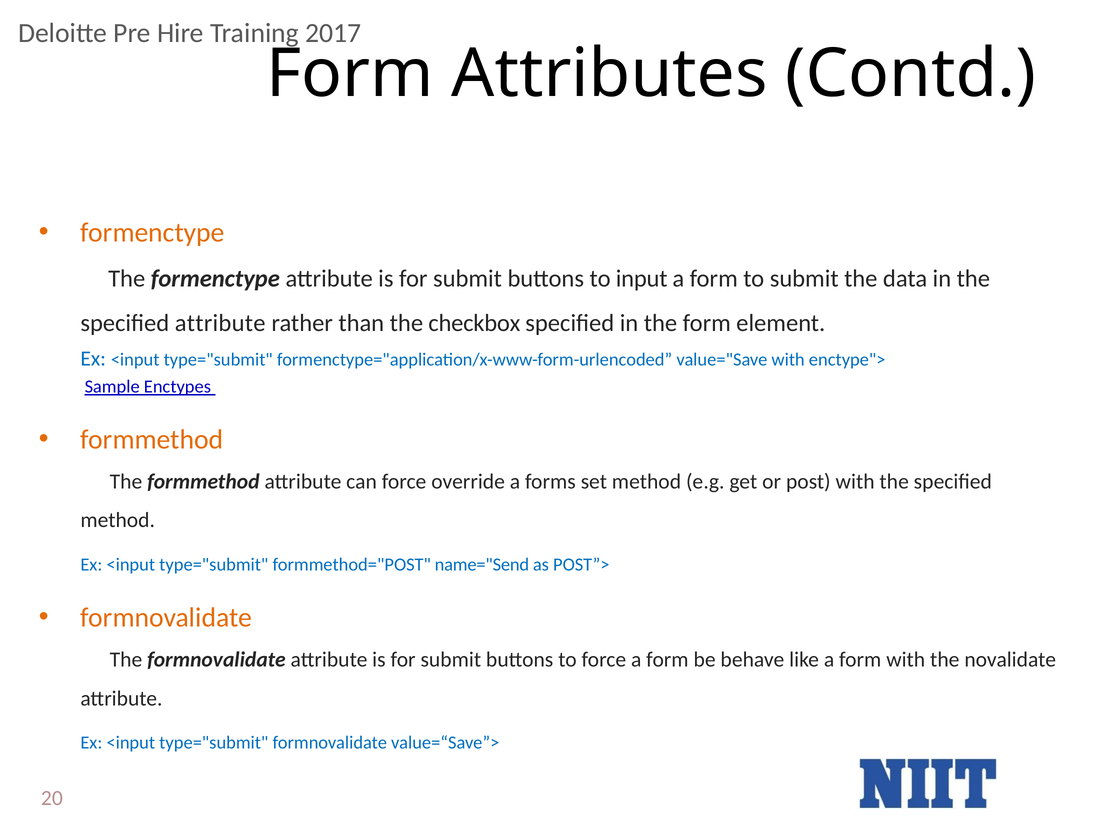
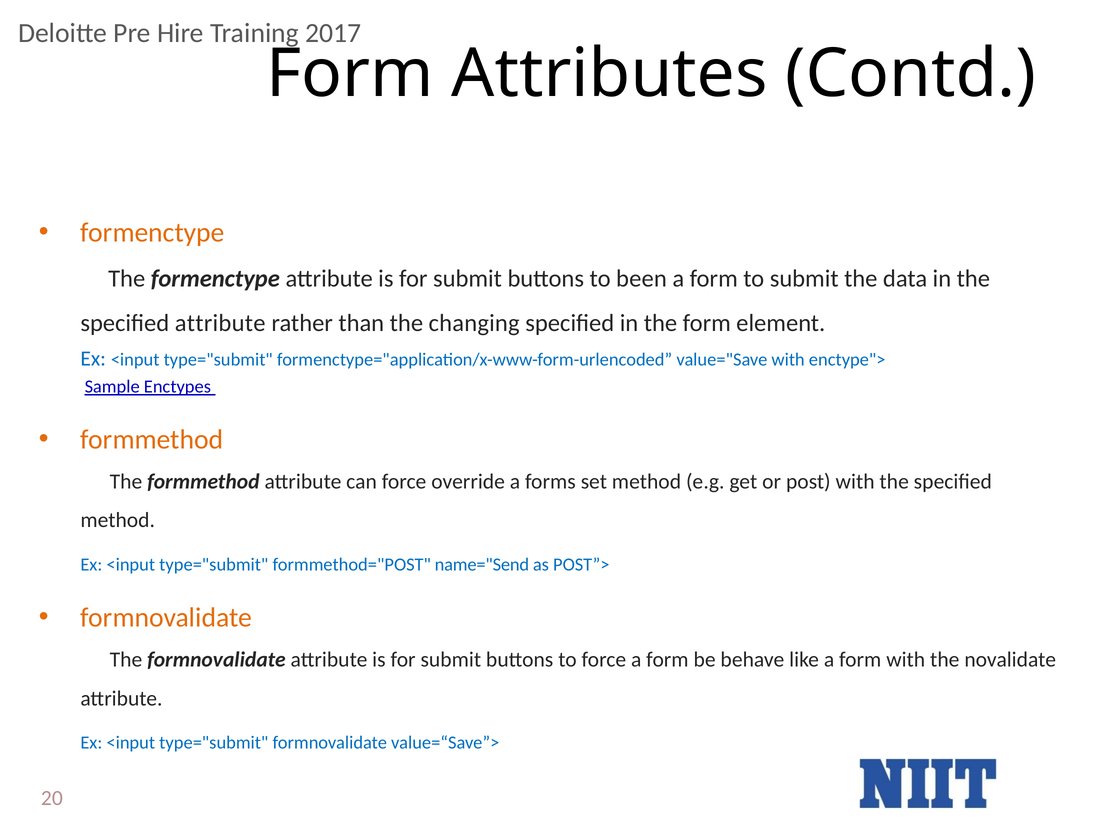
input: input -> been
checkbox: checkbox -> changing
